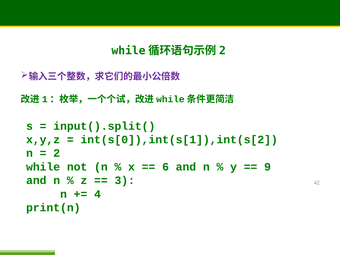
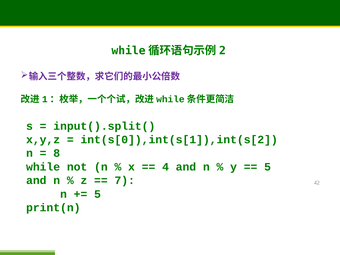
2: 2 -> 8
6: 6 -> 4
9 at (268, 167): 9 -> 5
3: 3 -> 7
4 at (97, 194): 4 -> 5
